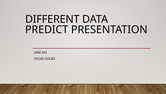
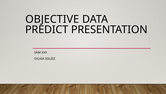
DIFFERENT: DIFFERENT -> OBJECTIVE
